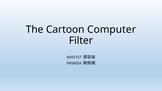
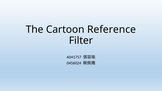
Computer: Computer -> Reference
